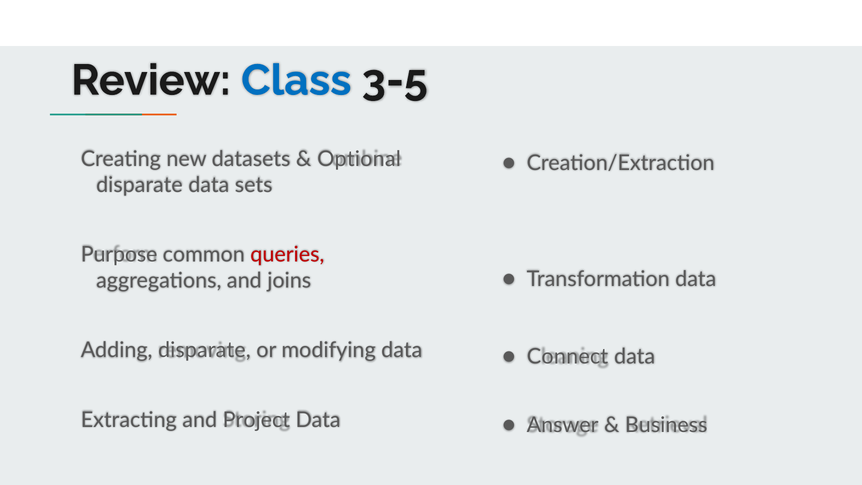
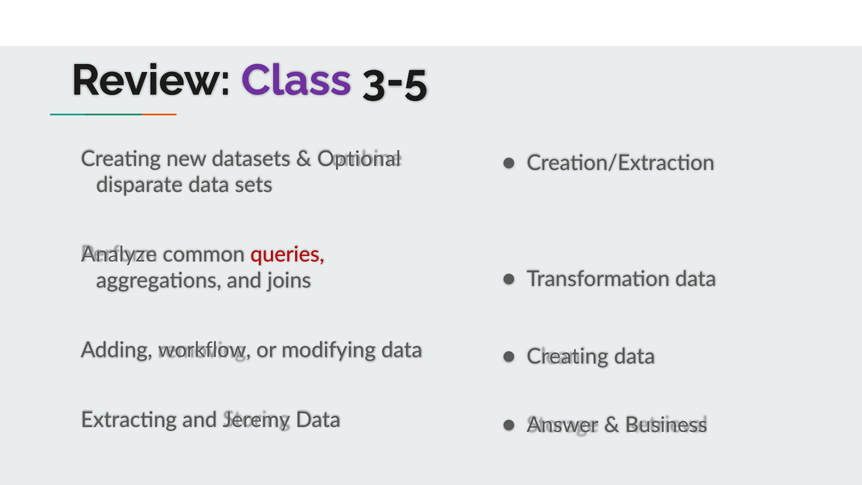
Class colour: blue -> purple
Purpose: Purpose -> Analyze
Adding disparate: disparate -> workflow
Connect at (568, 356): Connect -> Creating
Project: Project -> Jeremy
